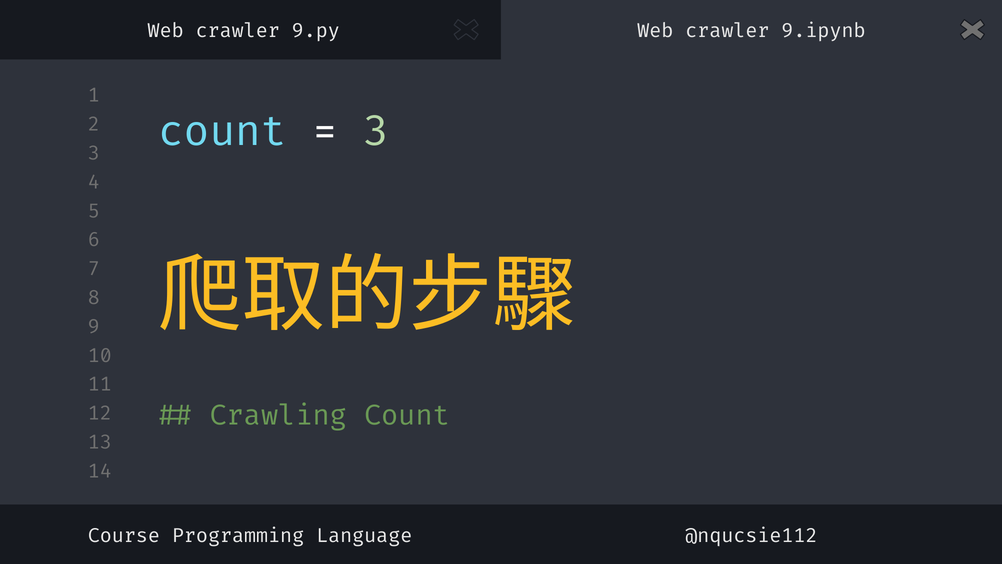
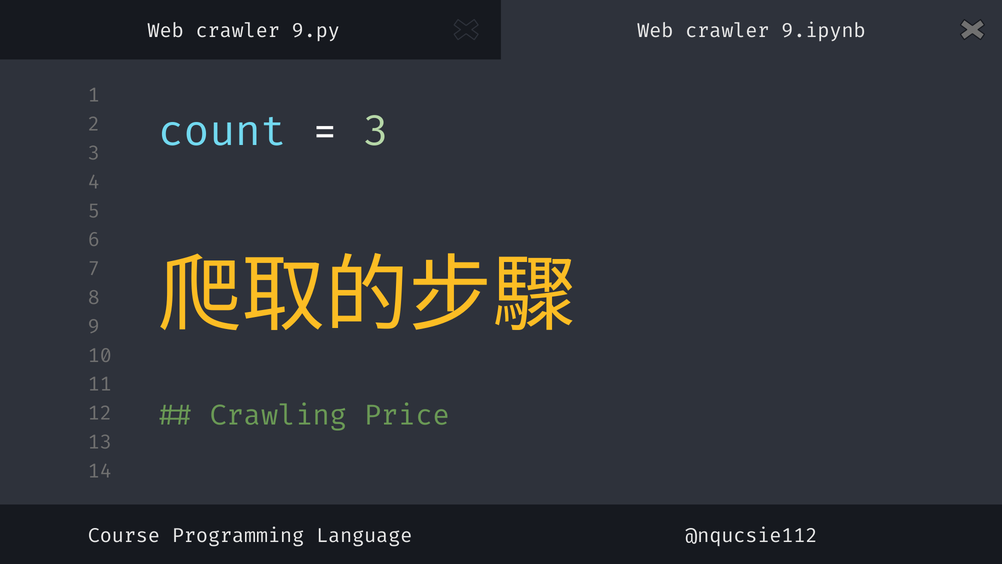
Crawling Count: Count -> Price
